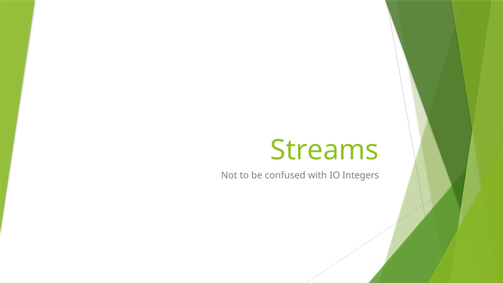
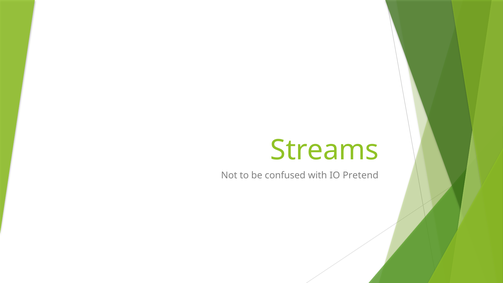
Integers: Integers -> Pretend
